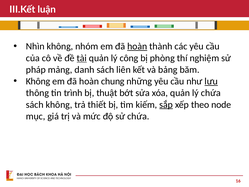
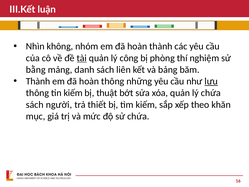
hoàn at (137, 46) underline: present -> none
pháp: pháp -> bằng
Không at (38, 81): Không -> Thành
hoàn chung: chung -> thông
tin trình: trình -> kiếm
sách không: không -> người
sắp underline: present -> none
node: node -> khăn
